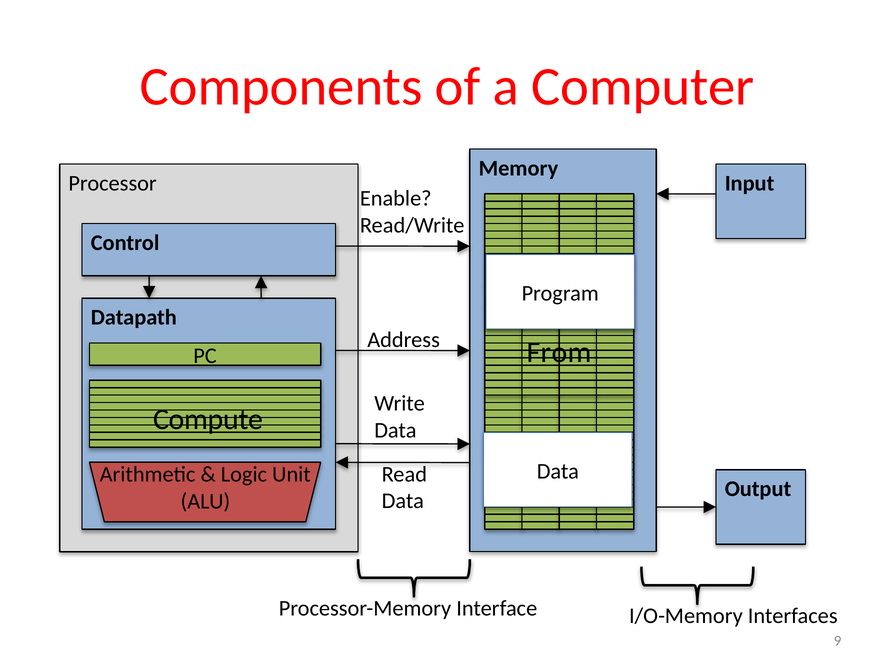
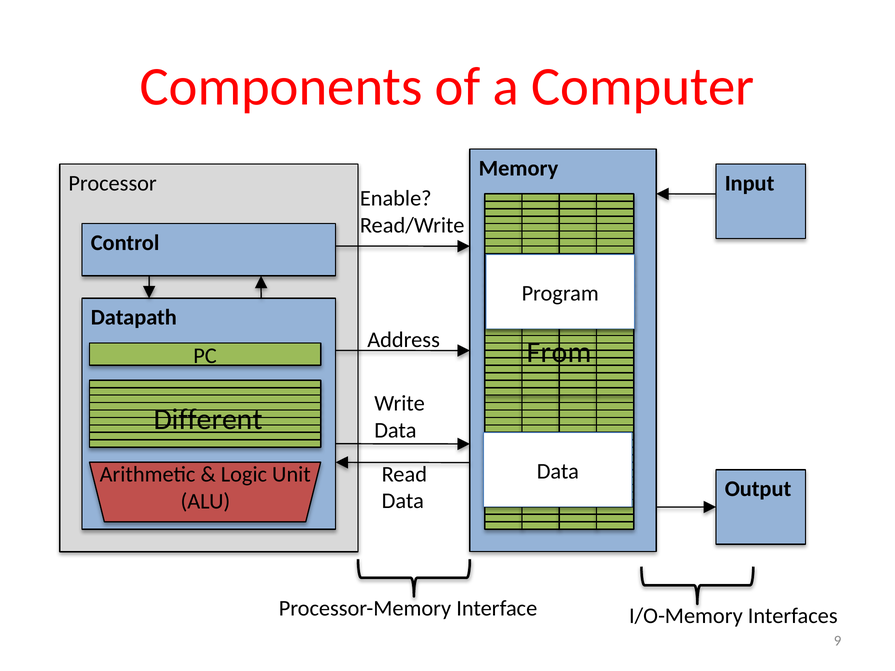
Compute: Compute -> Different
